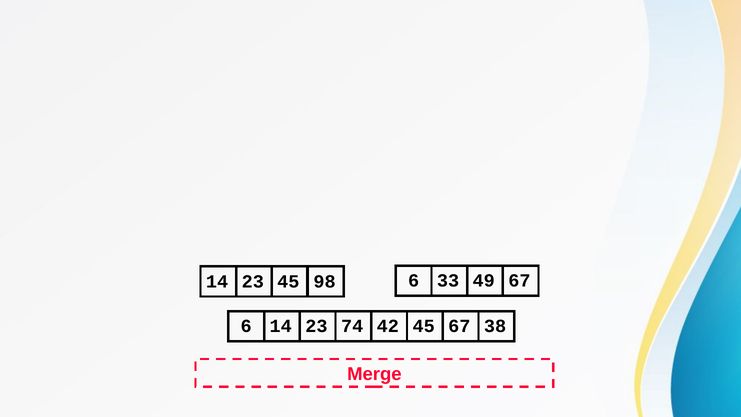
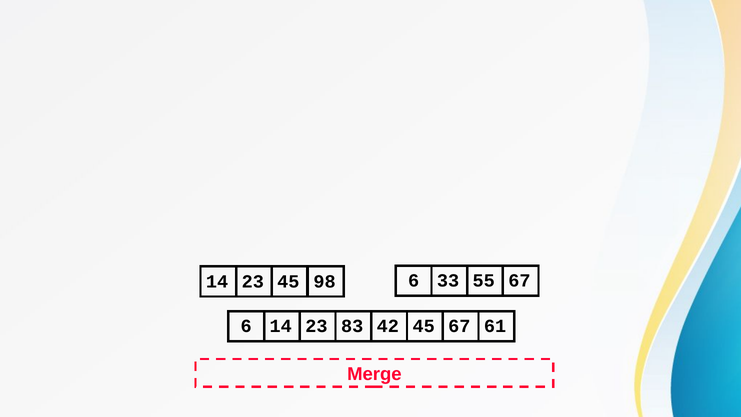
49: 49 -> 55
74: 74 -> 83
38: 38 -> 61
